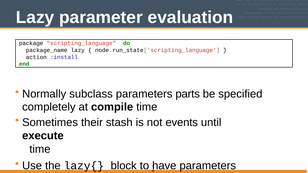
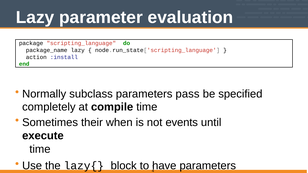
parts: parts -> pass
stash: stash -> when
